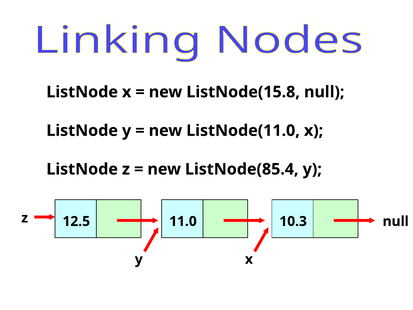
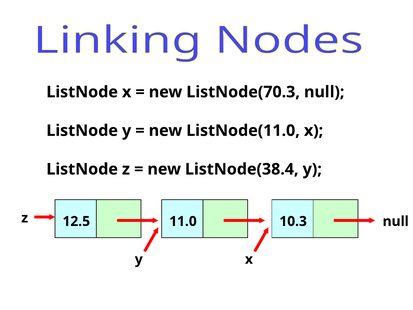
ListNode(15.8: ListNode(15.8 -> ListNode(70.3
ListNode(85.4: ListNode(85.4 -> ListNode(38.4
